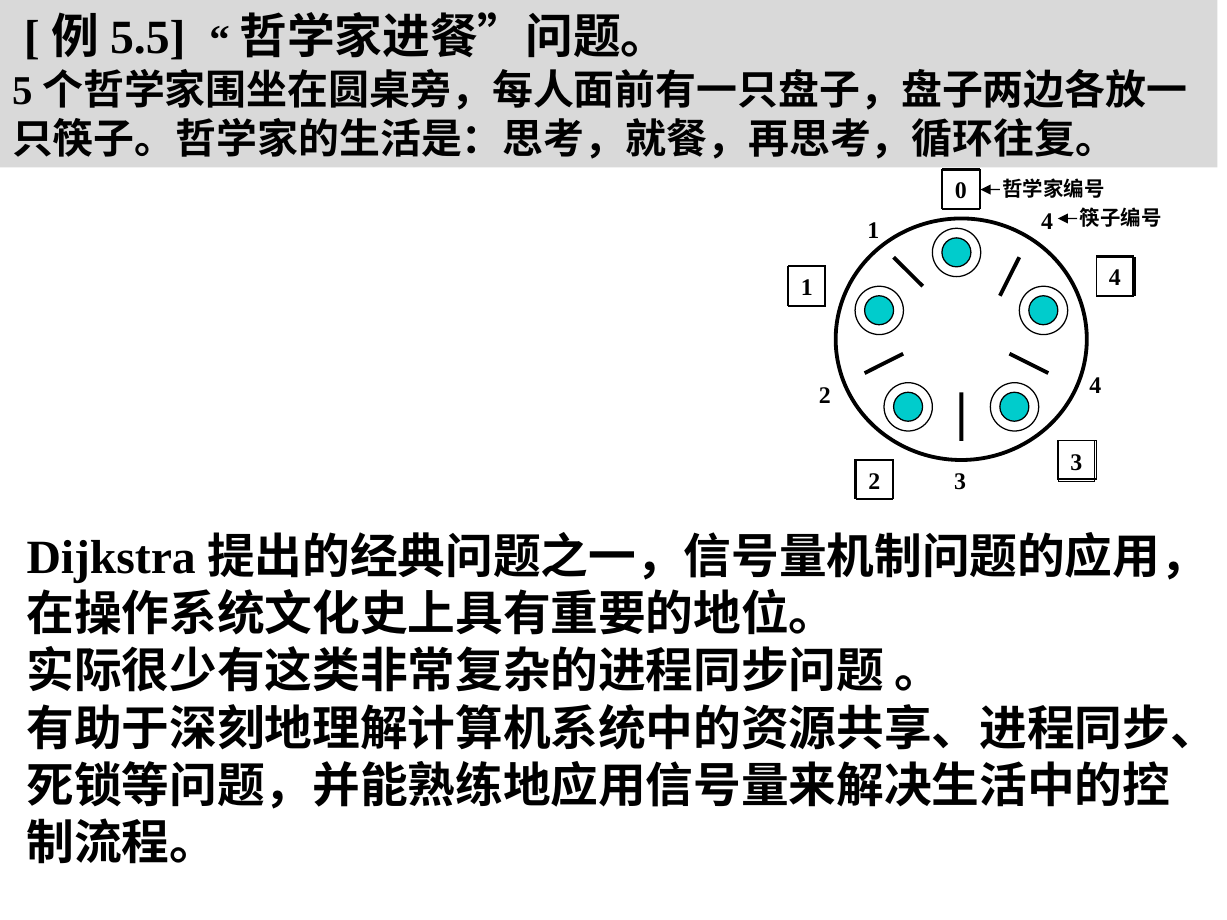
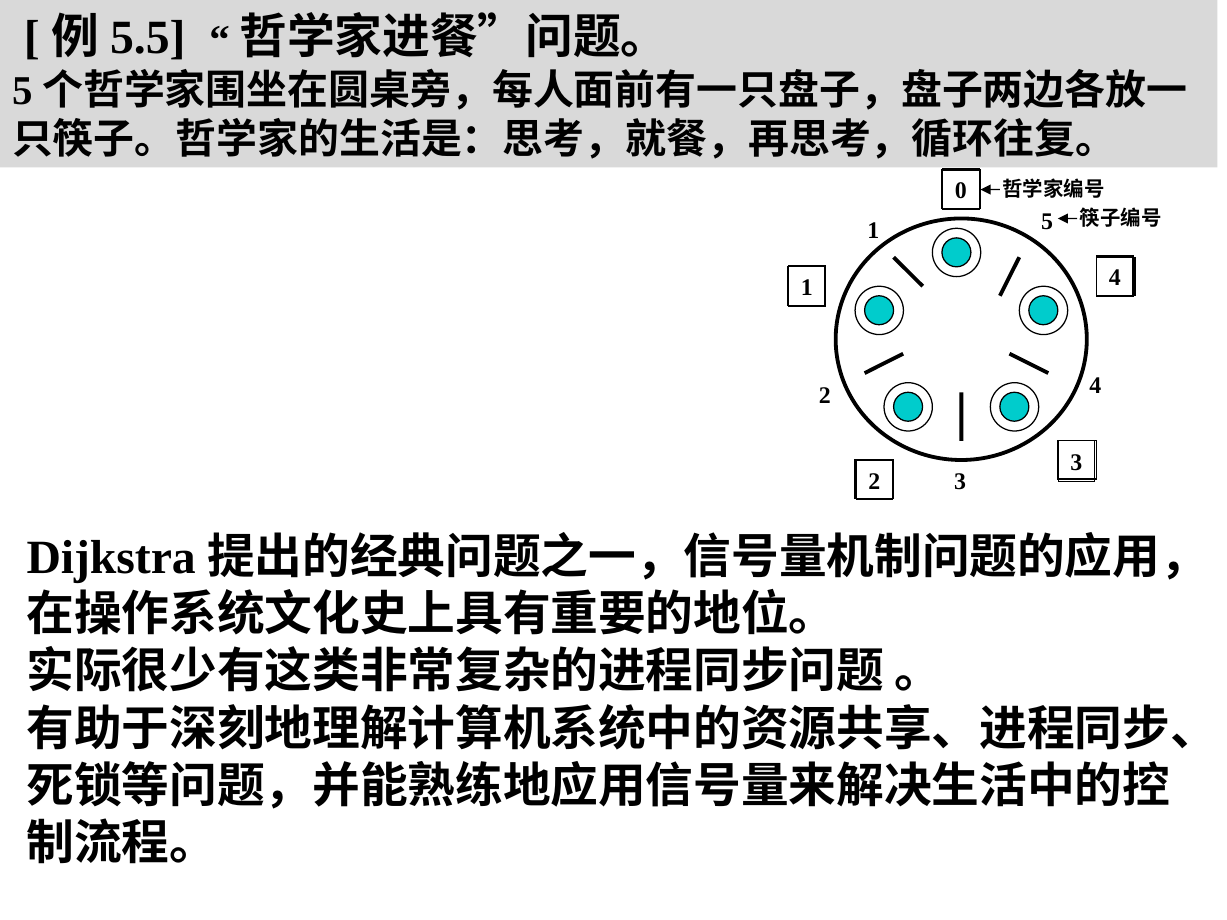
4 at (1047, 221): 4 -> 5
